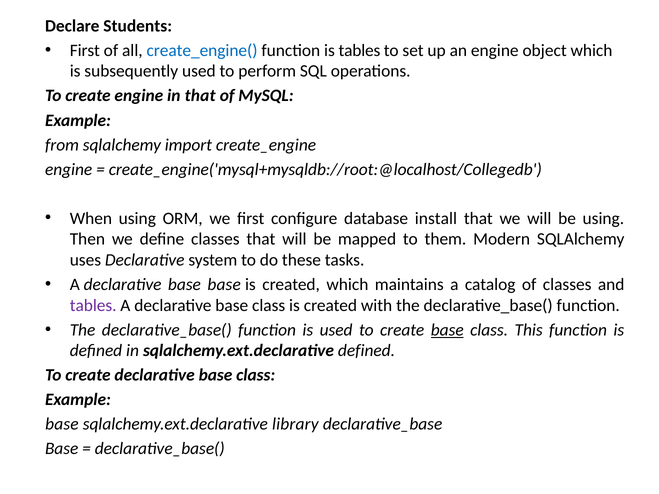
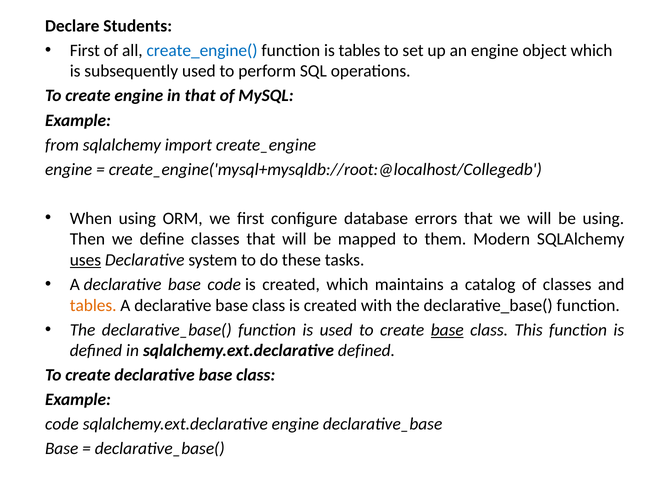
install: install -> errors
uses underline: none -> present
base base: base -> code
tables at (93, 305) colour: purple -> orange
base at (62, 424): base -> code
sqlalchemy.ext.declarative library: library -> engine
